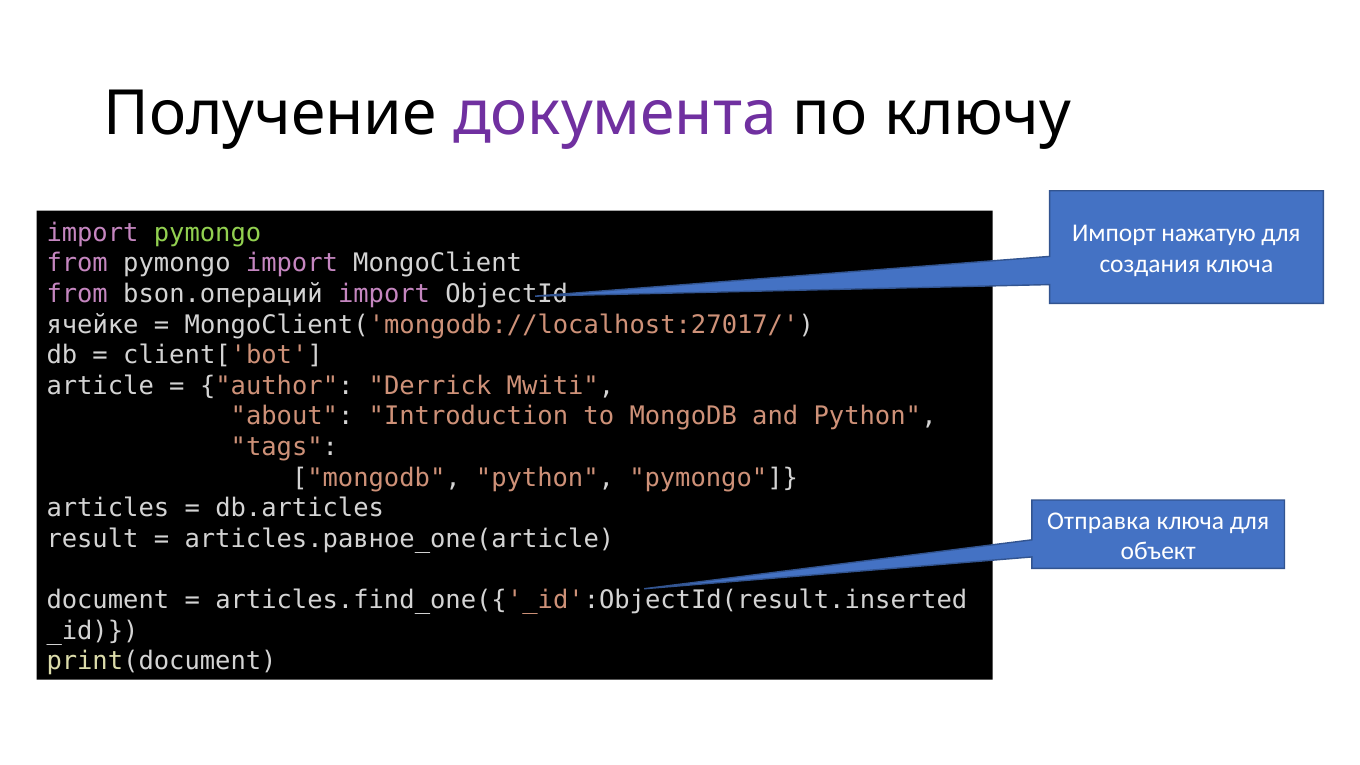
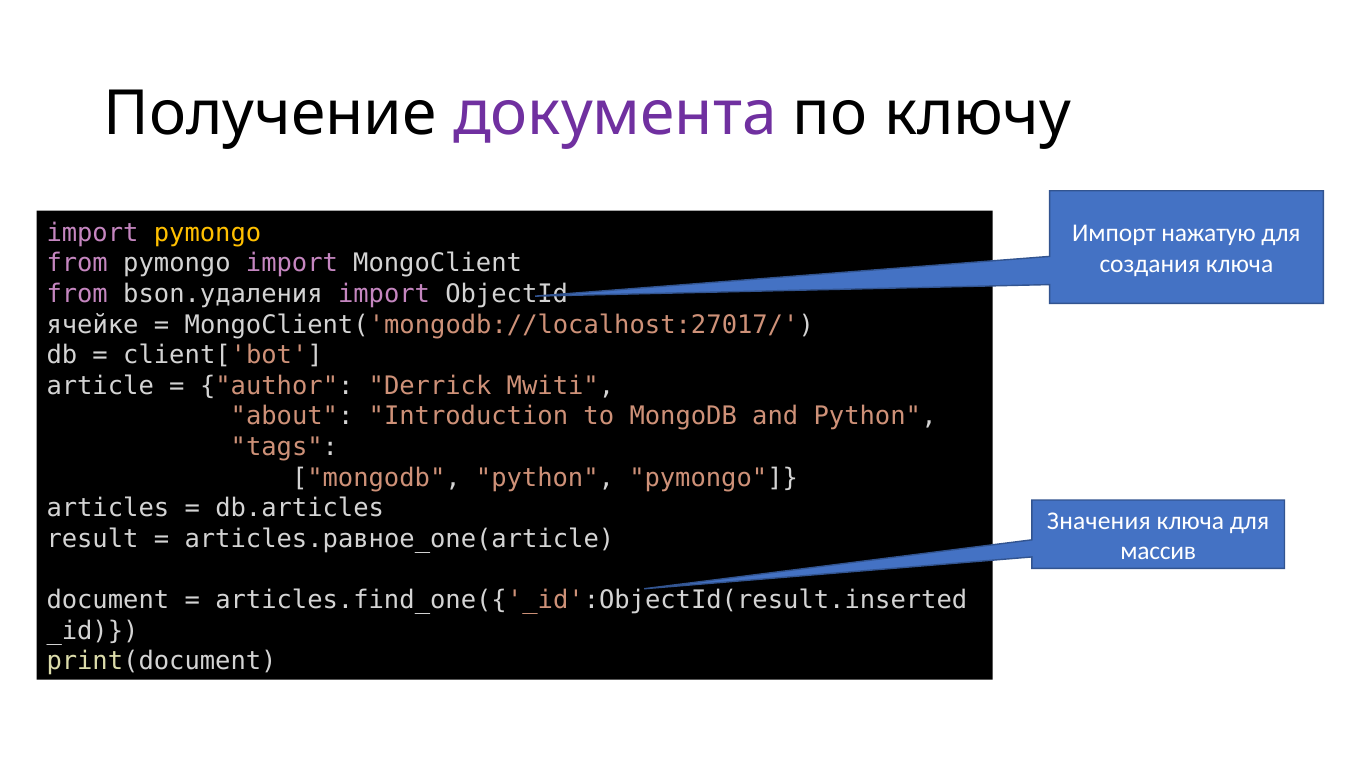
pymongo at (208, 233) colour: light green -> yellow
bson.операций: bson.операций -> bson.удаления
Отправка: Отправка -> Значения
объект: объект -> массив
